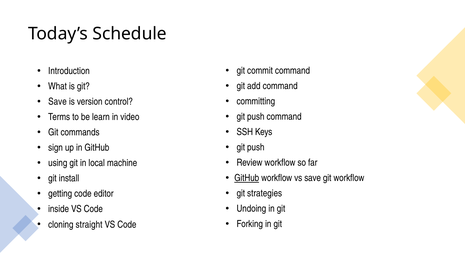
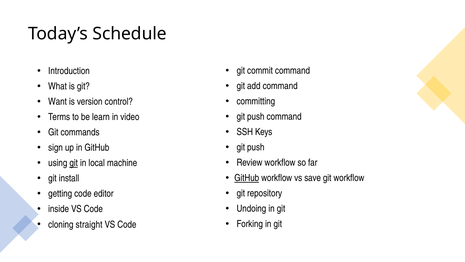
Save at (57, 102): Save -> Want
git at (74, 163) underline: none -> present
strategies: strategies -> repository
